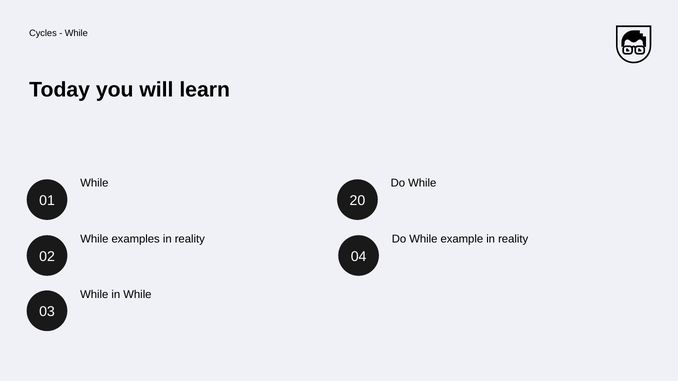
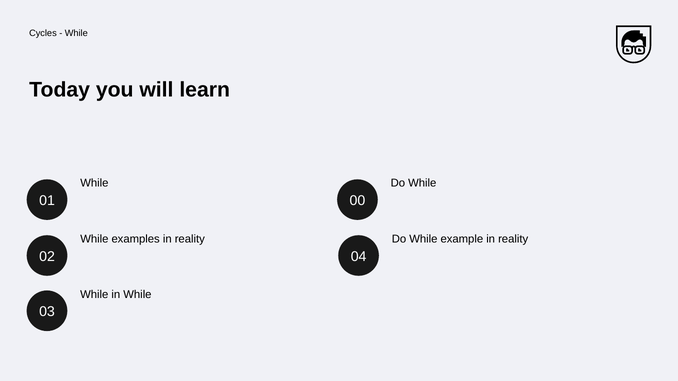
20: 20 -> 00
